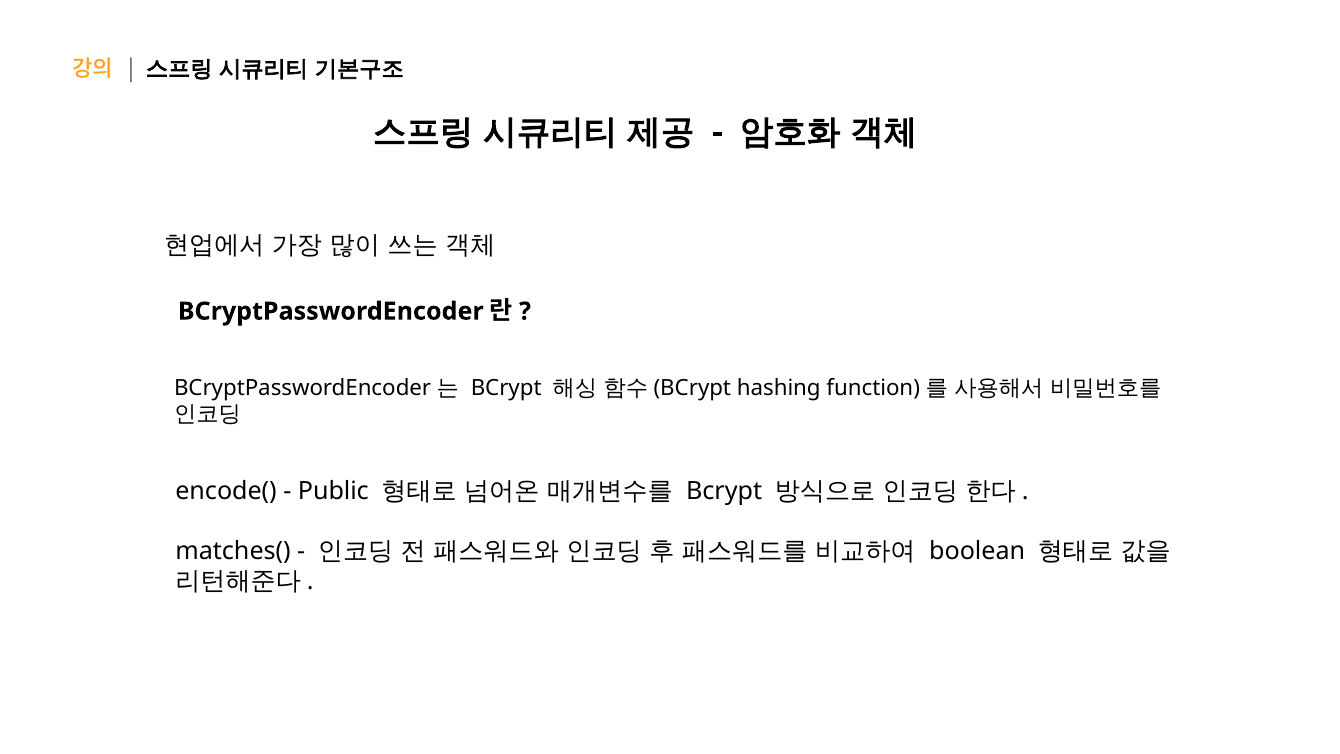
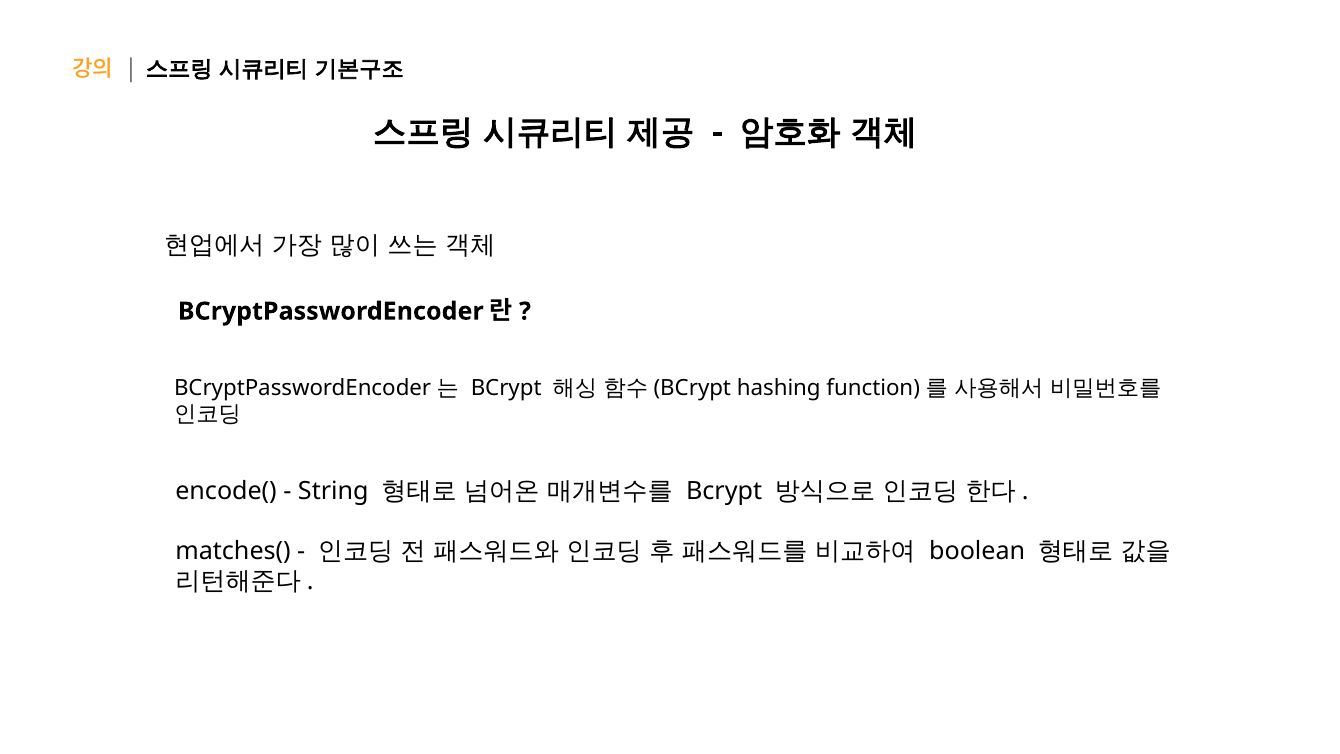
Public: Public -> String
